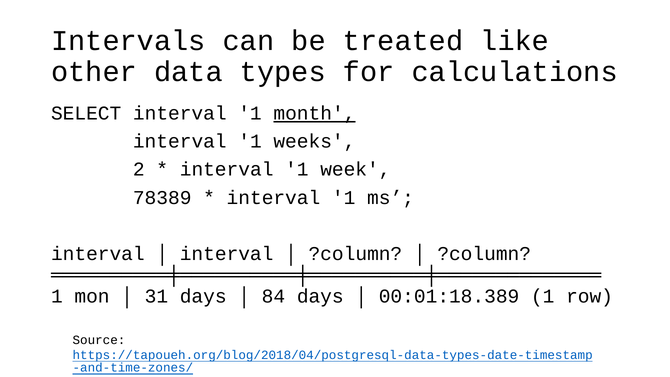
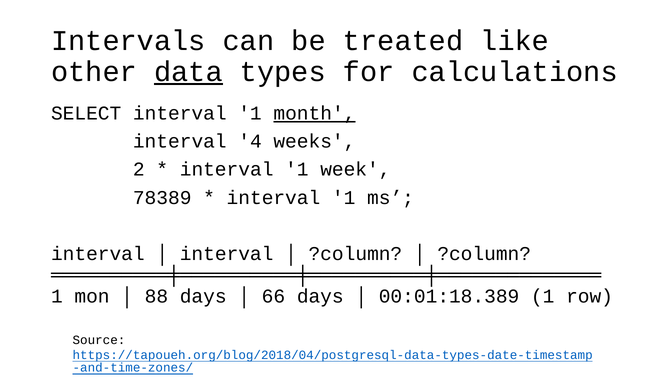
data underline: none -> present
1 at (250, 141): 1 -> 4
31: 31 -> 88
84: 84 -> 66
